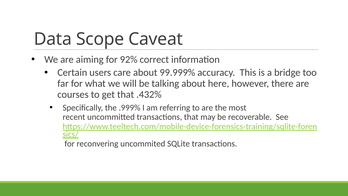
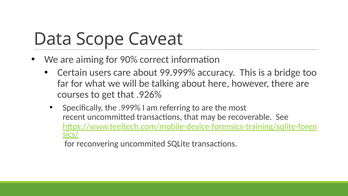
92%: 92% -> 90%
.432%: .432% -> .926%
